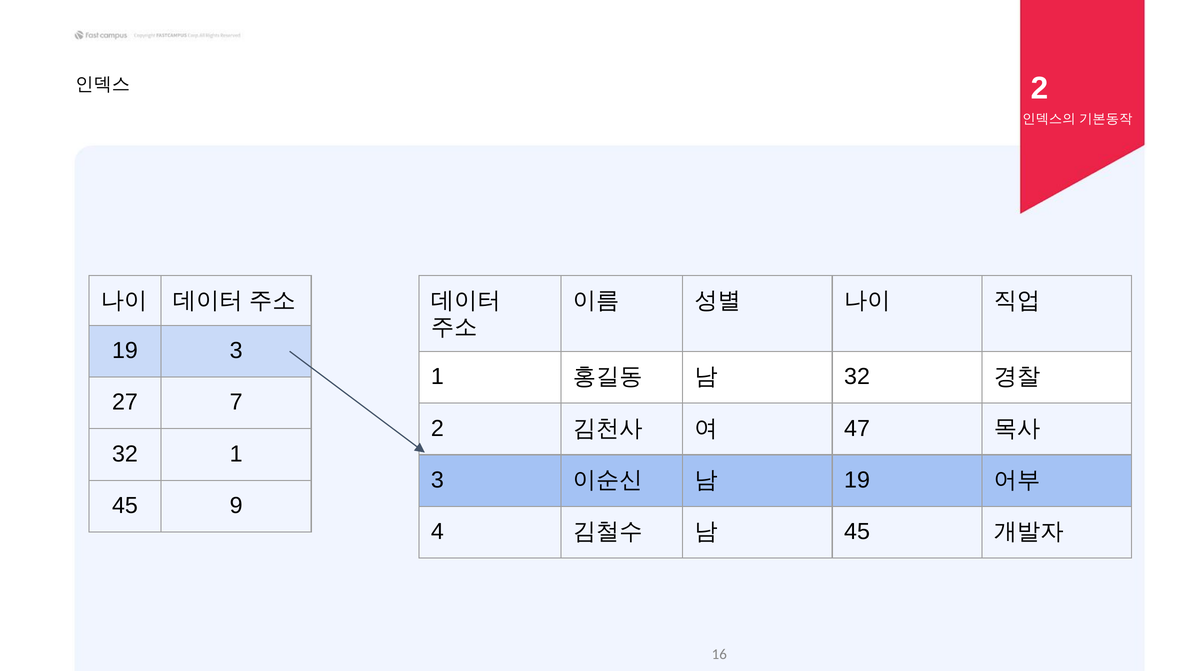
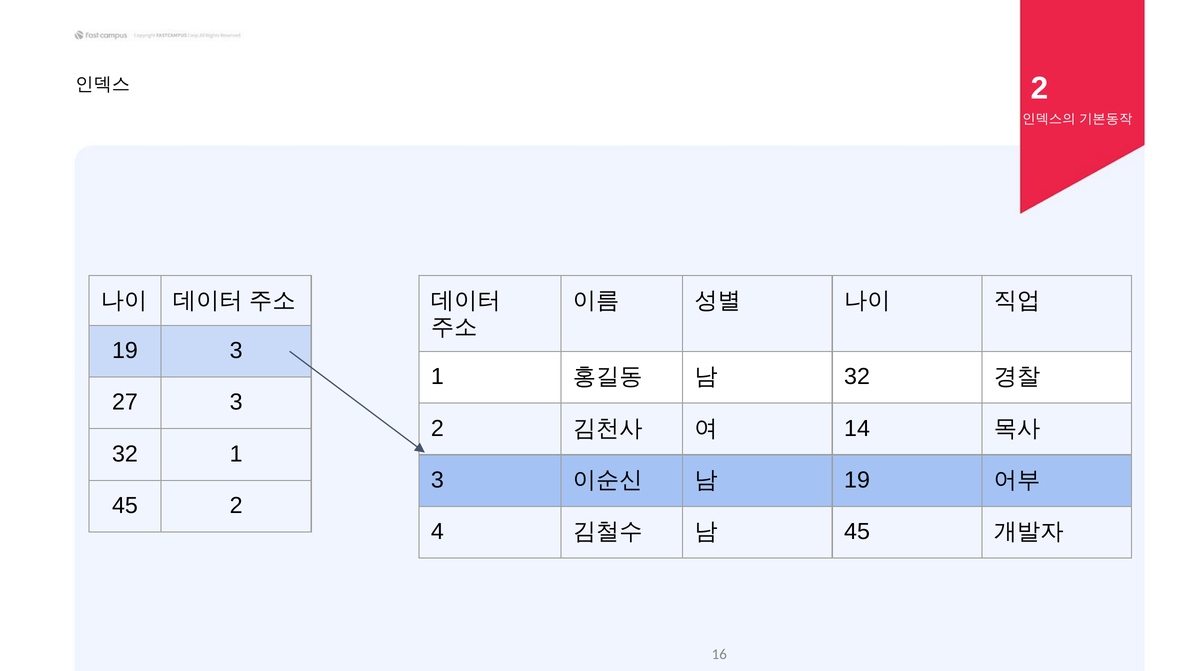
27 7: 7 -> 3
47: 47 -> 14
45 9: 9 -> 2
